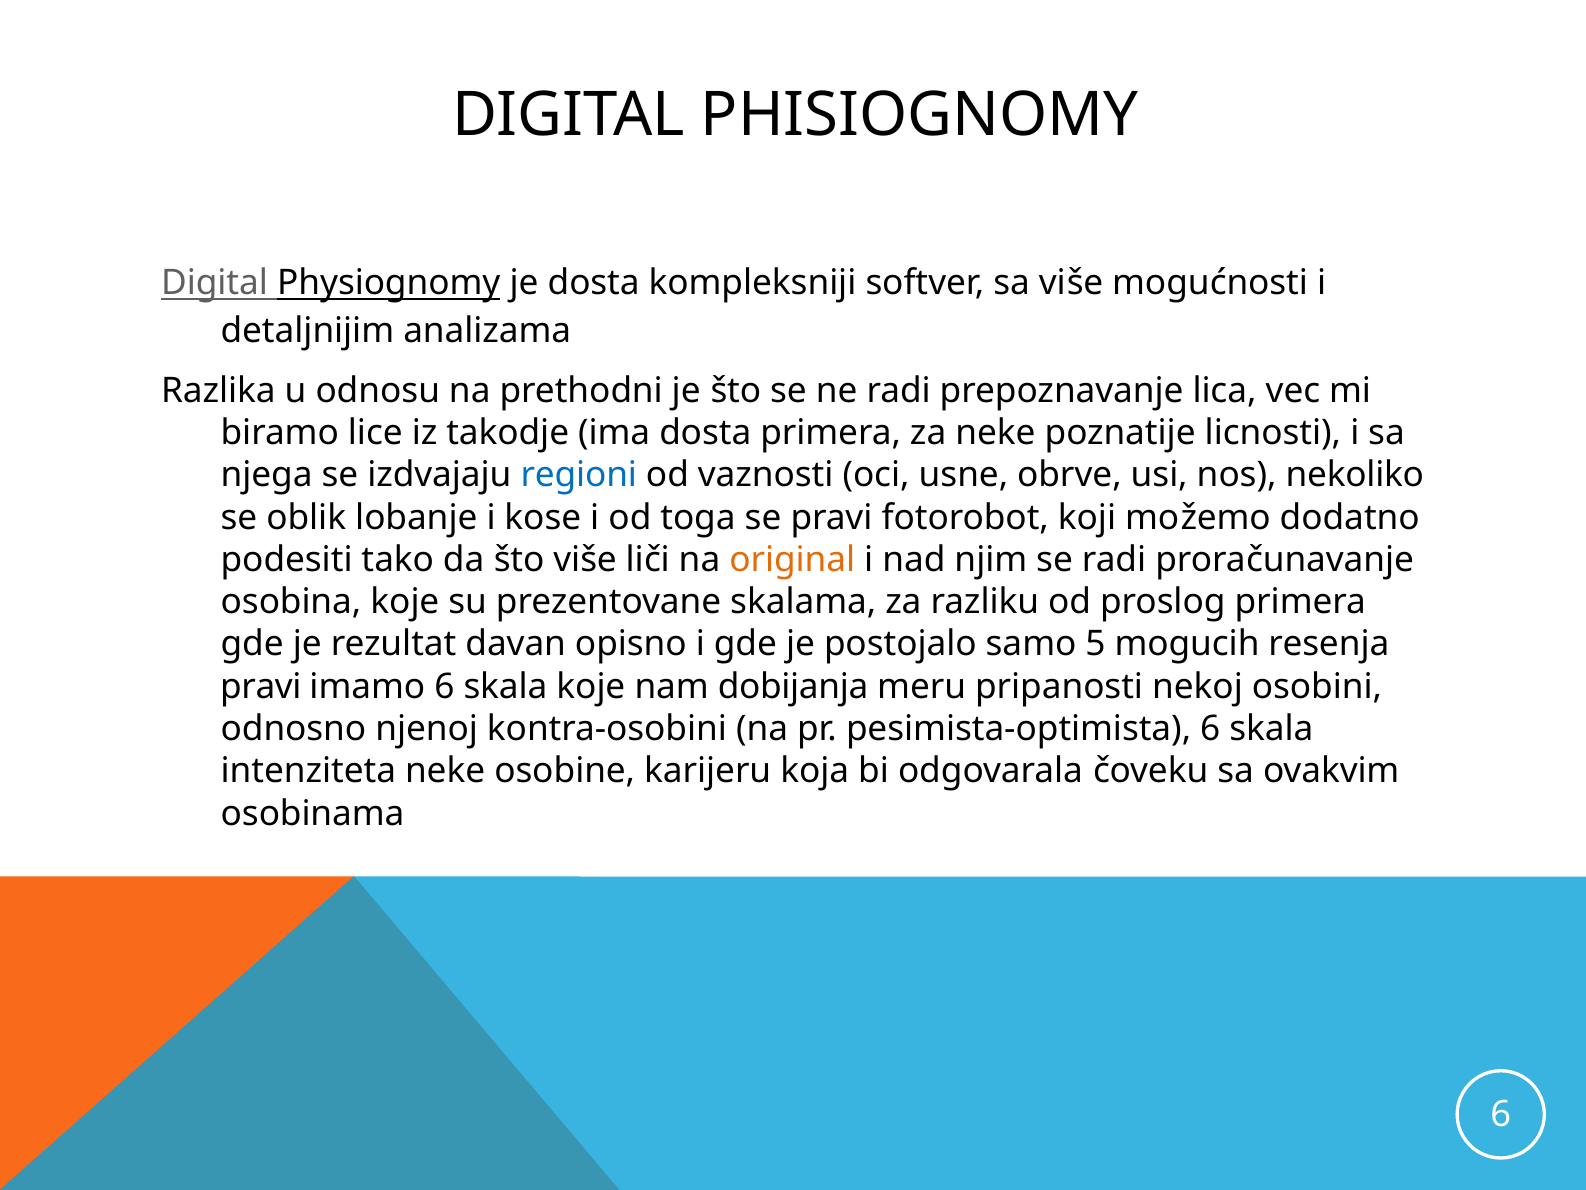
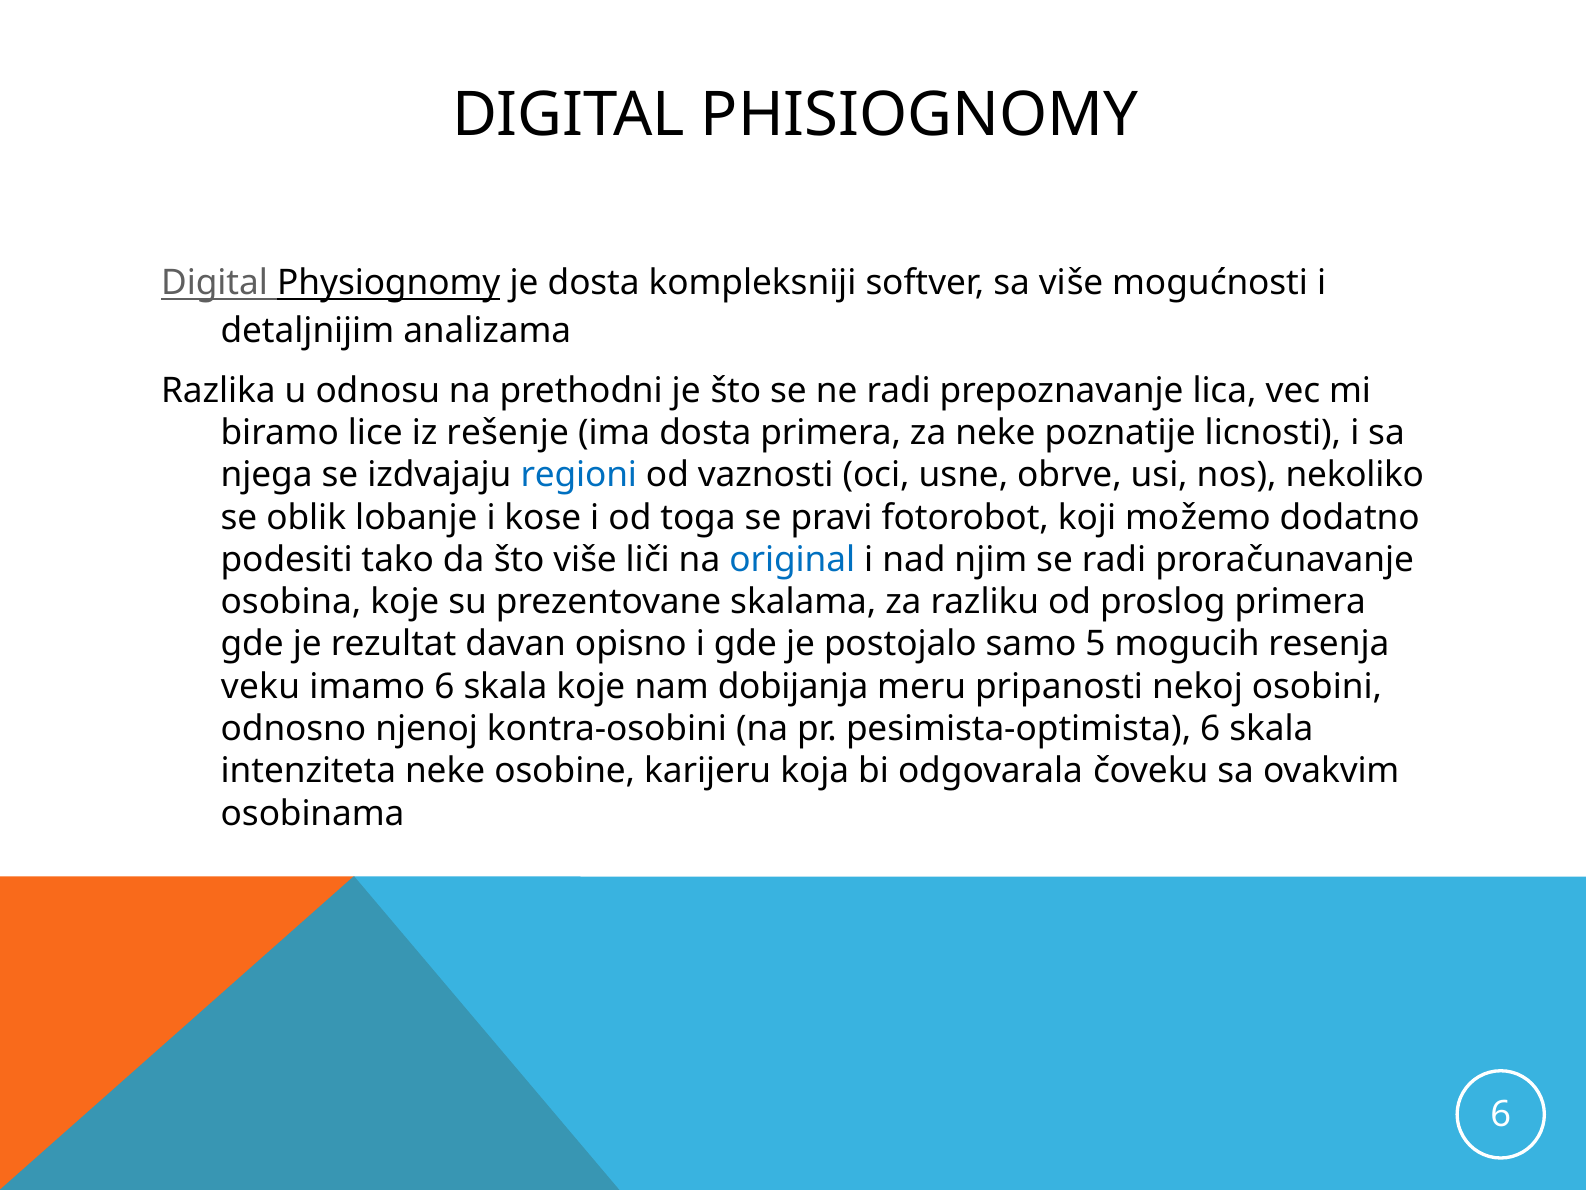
takodje: takodje -> rešenje
original colour: orange -> blue
pravi at (261, 686): pravi -> veku
